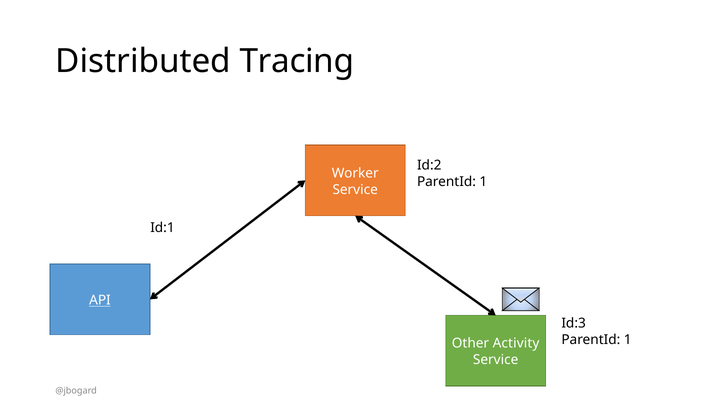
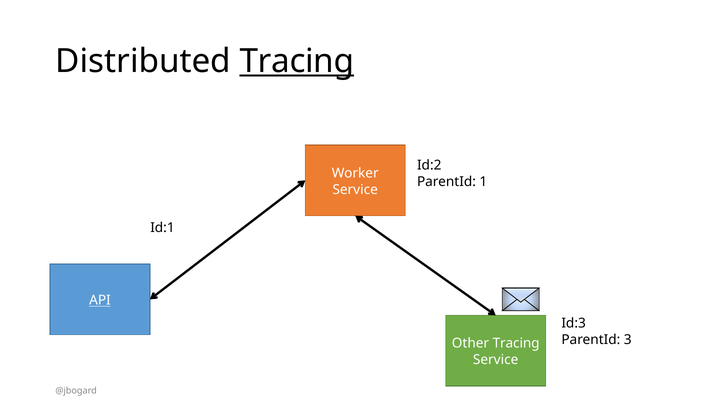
Tracing at (297, 61) underline: none -> present
1 at (628, 340): 1 -> 3
Other Activity: Activity -> Tracing
